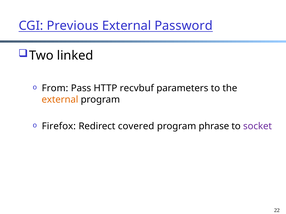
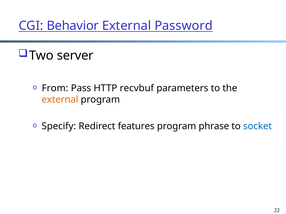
Previous: Previous -> Behavior
linked: linked -> server
Firefox: Firefox -> Specify
covered: covered -> features
socket colour: purple -> blue
